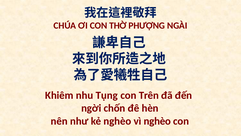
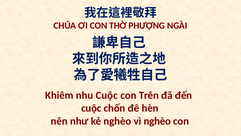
nhu Tụng: Tụng -> Cuộc
ngời at (91, 108): ngời -> cuộc
